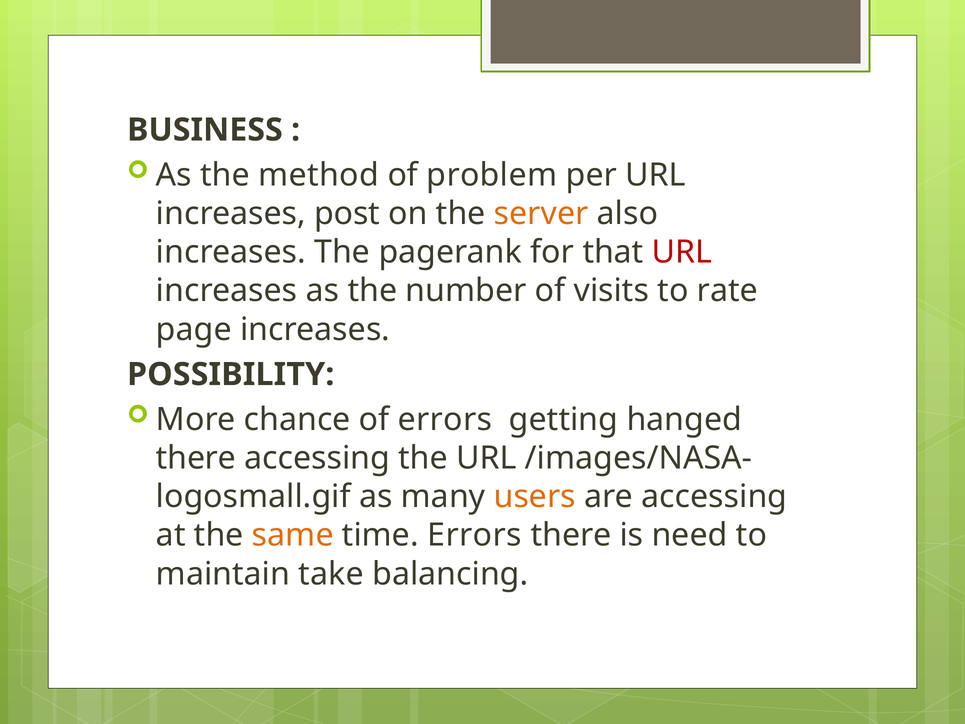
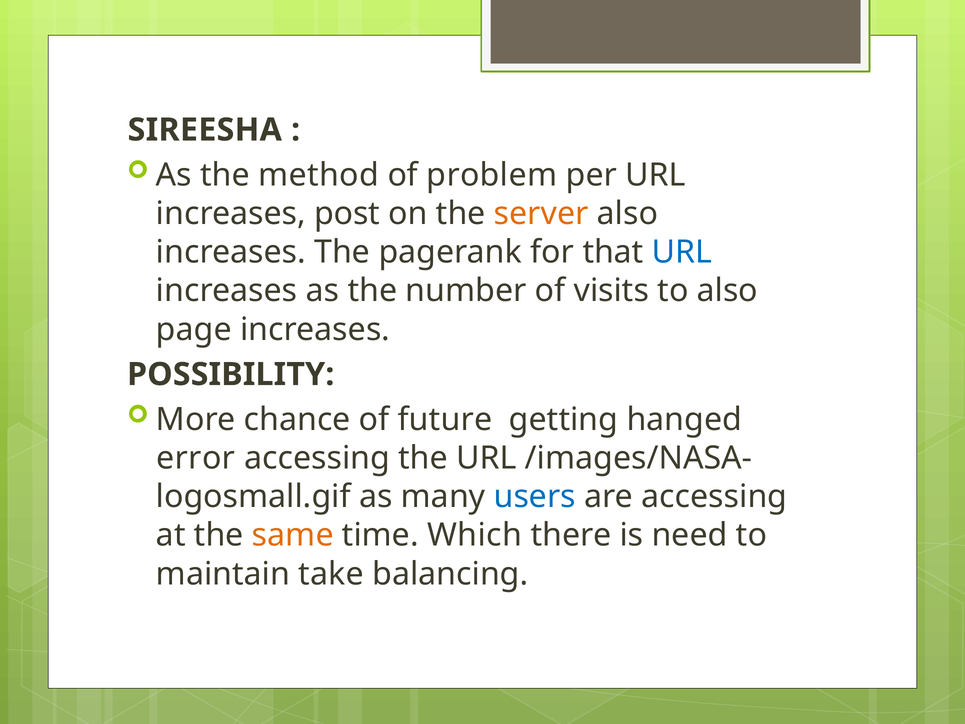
BUSINESS: BUSINESS -> SIREESHA
URL at (682, 252) colour: red -> blue
to rate: rate -> also
of errors: errors -> future
there at (196, 458): there -> error
users colour: orange -> blue
time Errors: Errors -> Which
